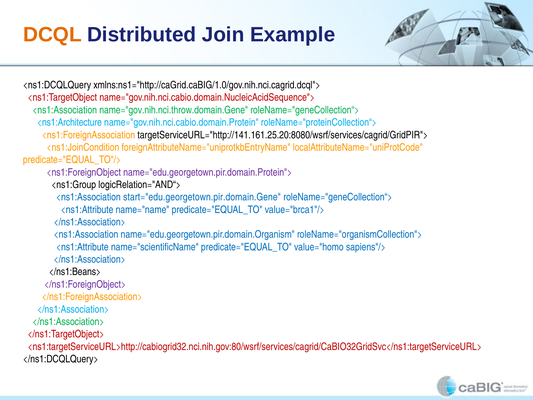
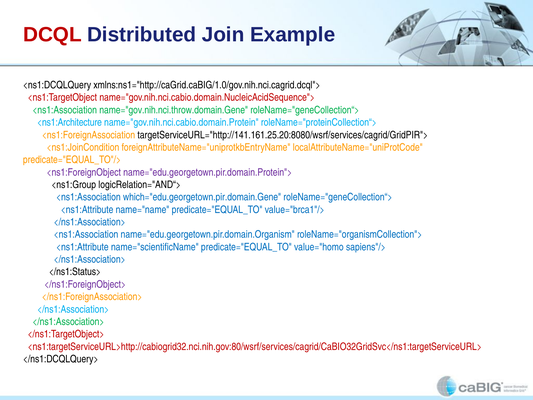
DCQL colour: orange -> red
start="edu.georgetown.pir.domain.Gene: start="edu.georgetown.pir.domain.Gene -> which="edu.georgetown.pir.domain.Gene
</ns1:Beans>: </ns1:Beans> -> </ns1:Status>
